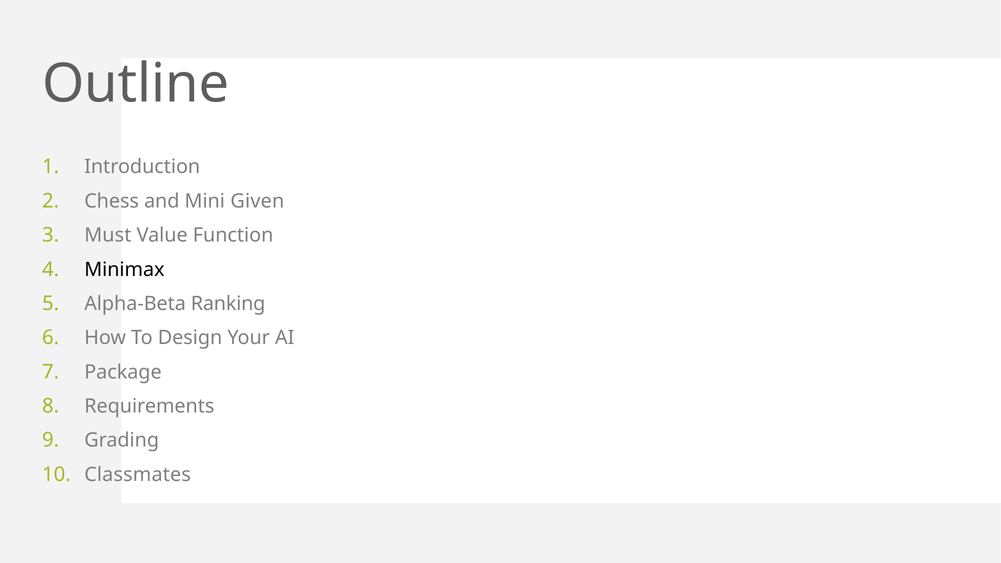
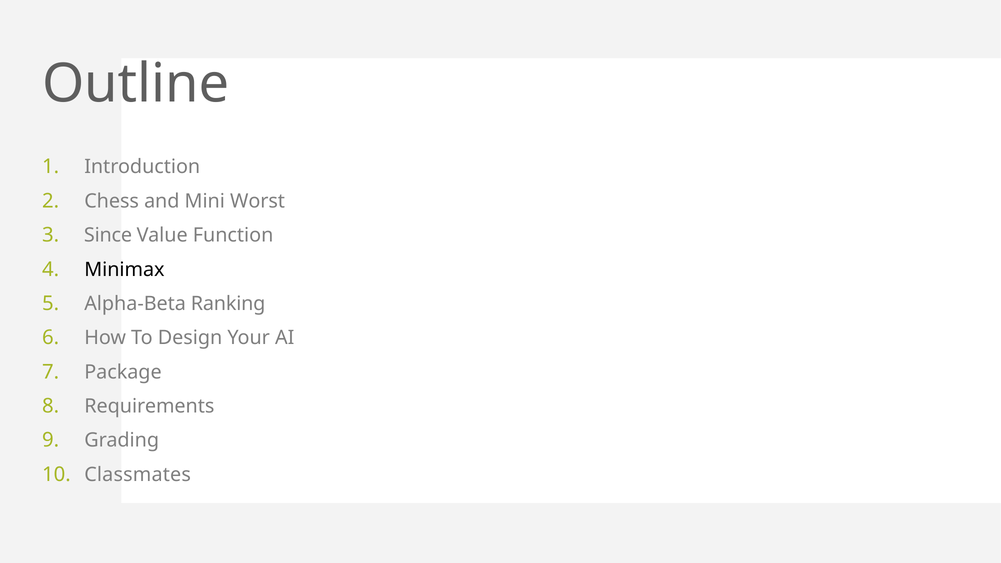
Given: Given -> Worst
Must: Must -> Since
